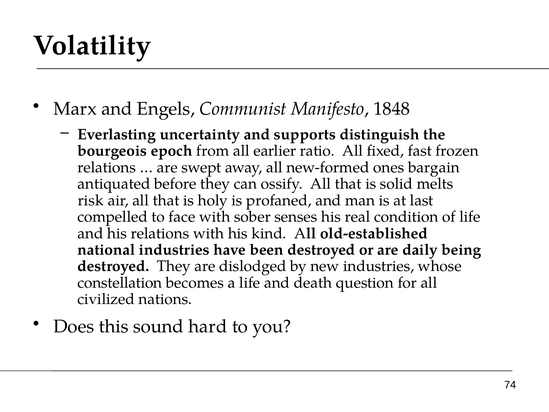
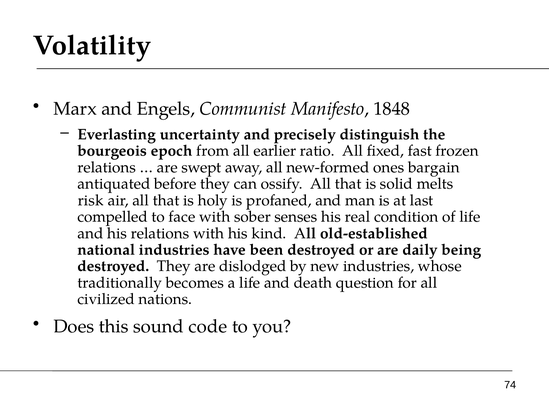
supports: supports -> precisely
constellation: constellation -> traditionally
hard: hard -> code
